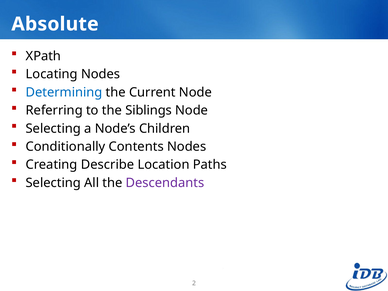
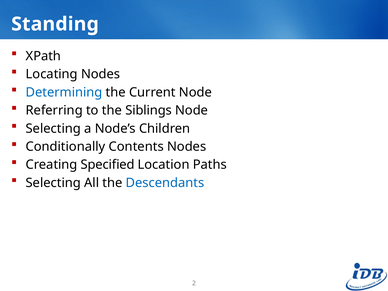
Absolute: Absolute -> Standing
Describe: Describe -> Specified
Descendants colour: purple -> blue
